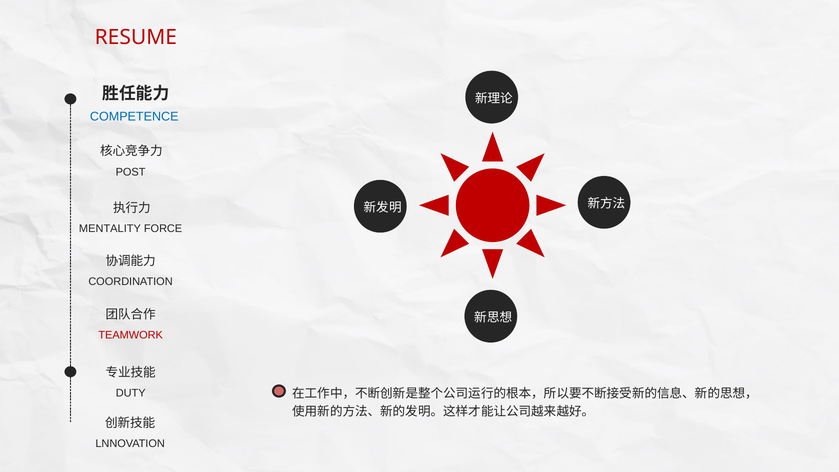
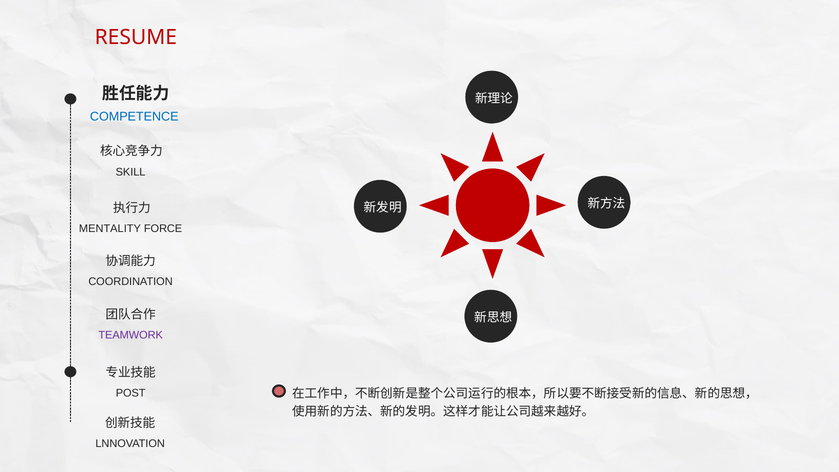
POST: POST -> SKILL
TEAMWORK colour: red -> purple
DUTY: DUTY -> POST
